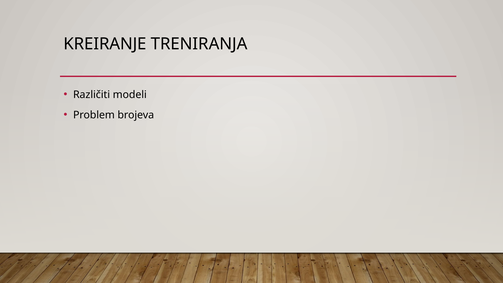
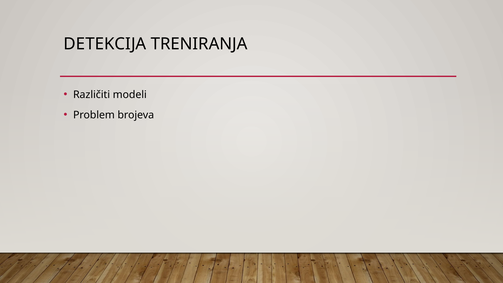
KREIRANJE: KREIRANJE -> DETEKCIJA
